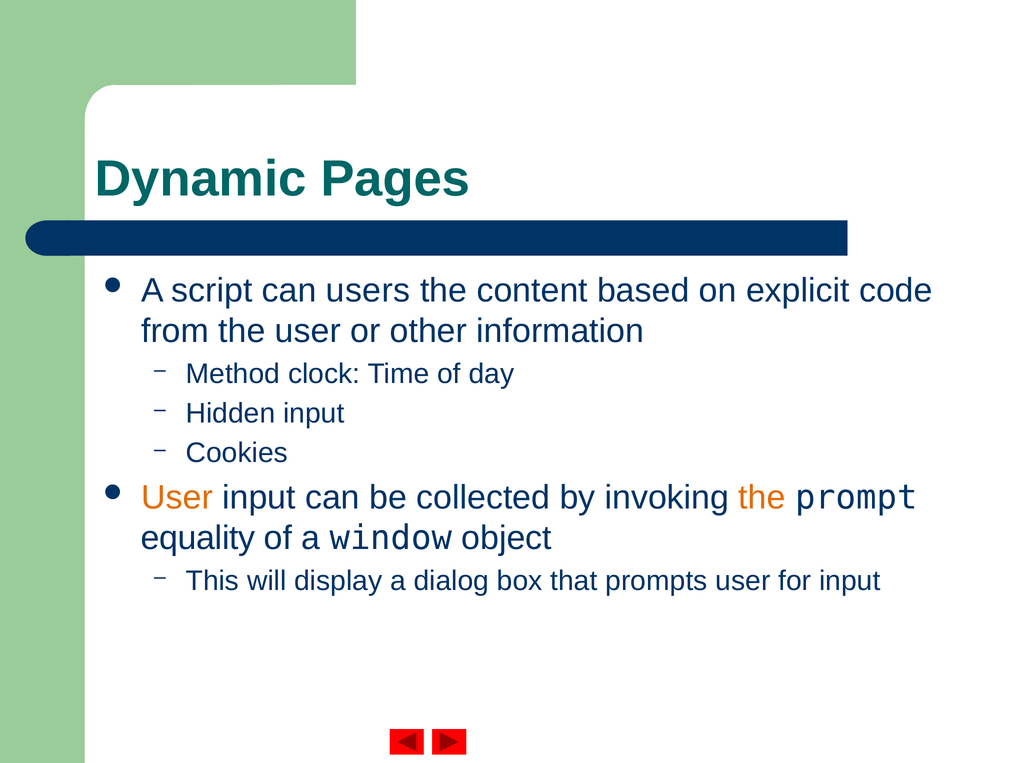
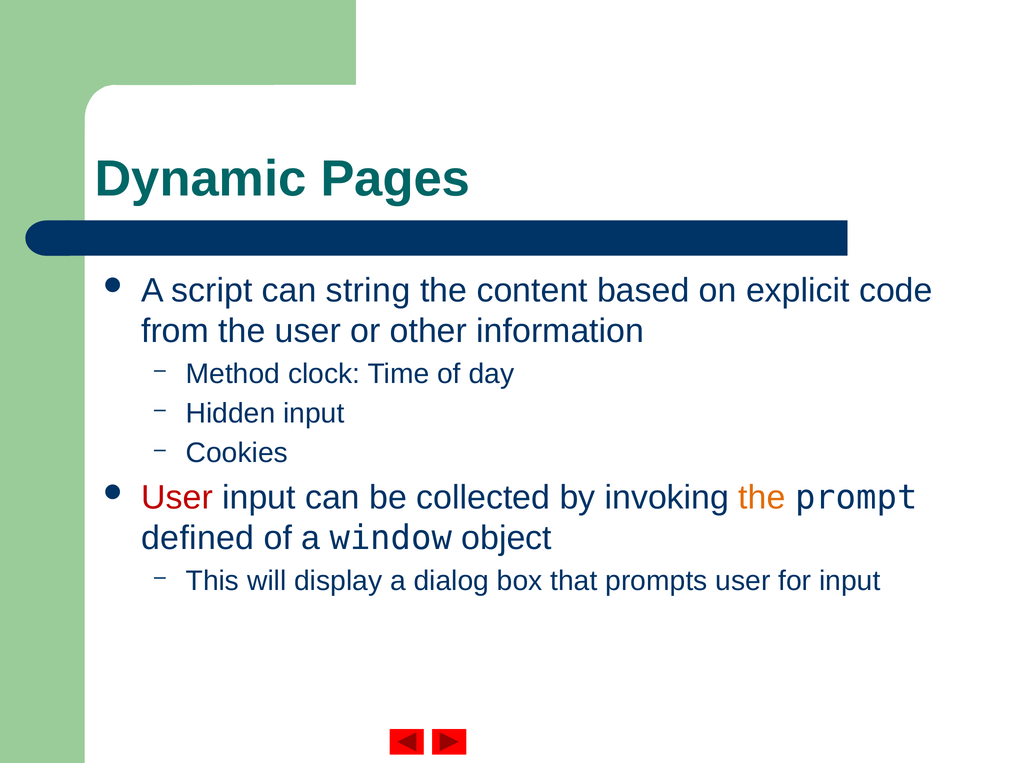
users: users -> string
User at (177, 497) colour: orange -> red
equality: equality -> defined
